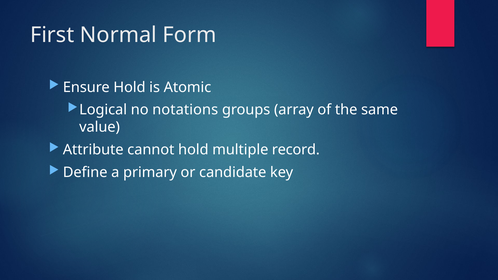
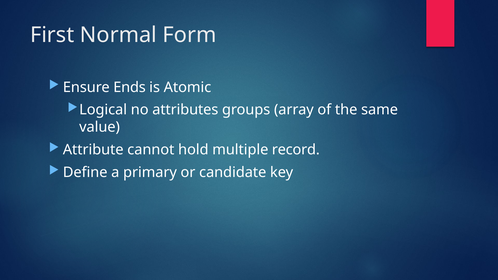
Ensure Hold: Hold -> Ends
notations: notations -> attributes
